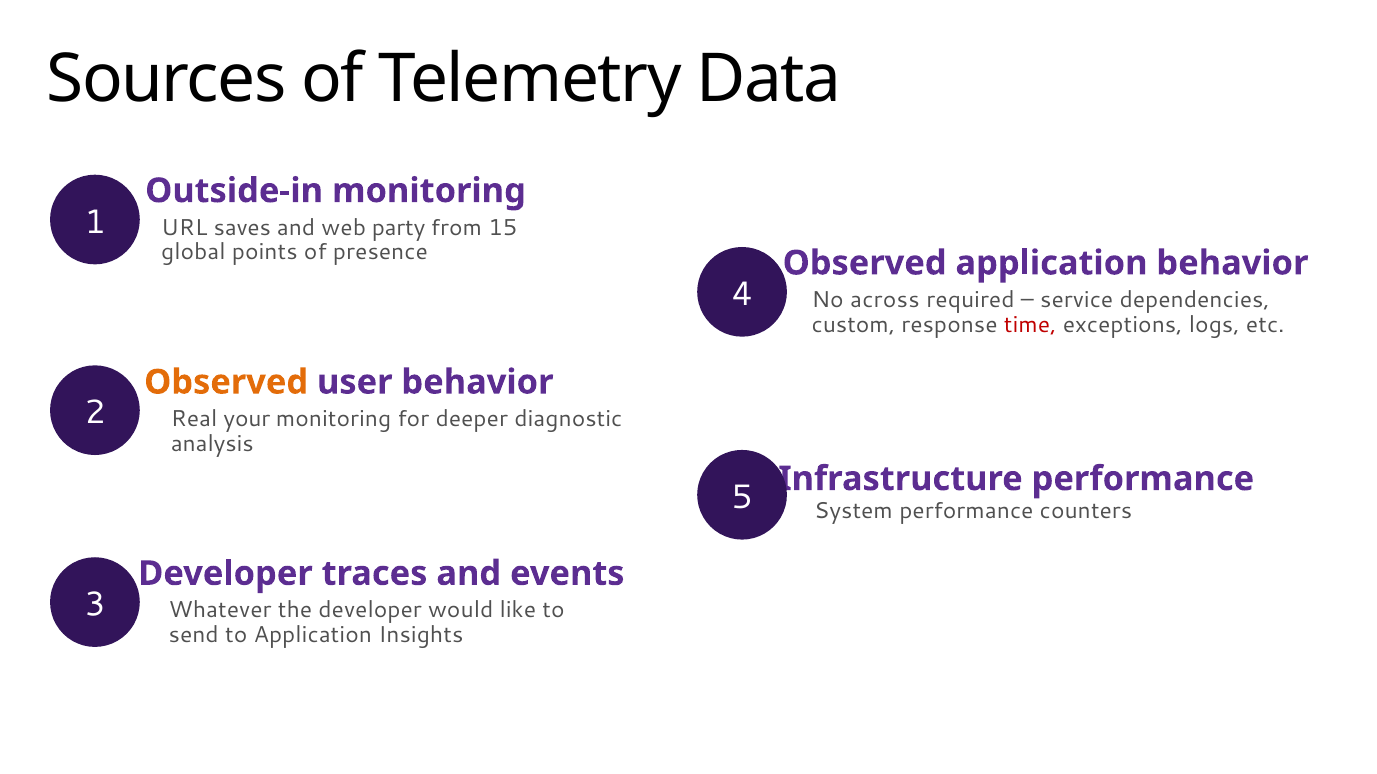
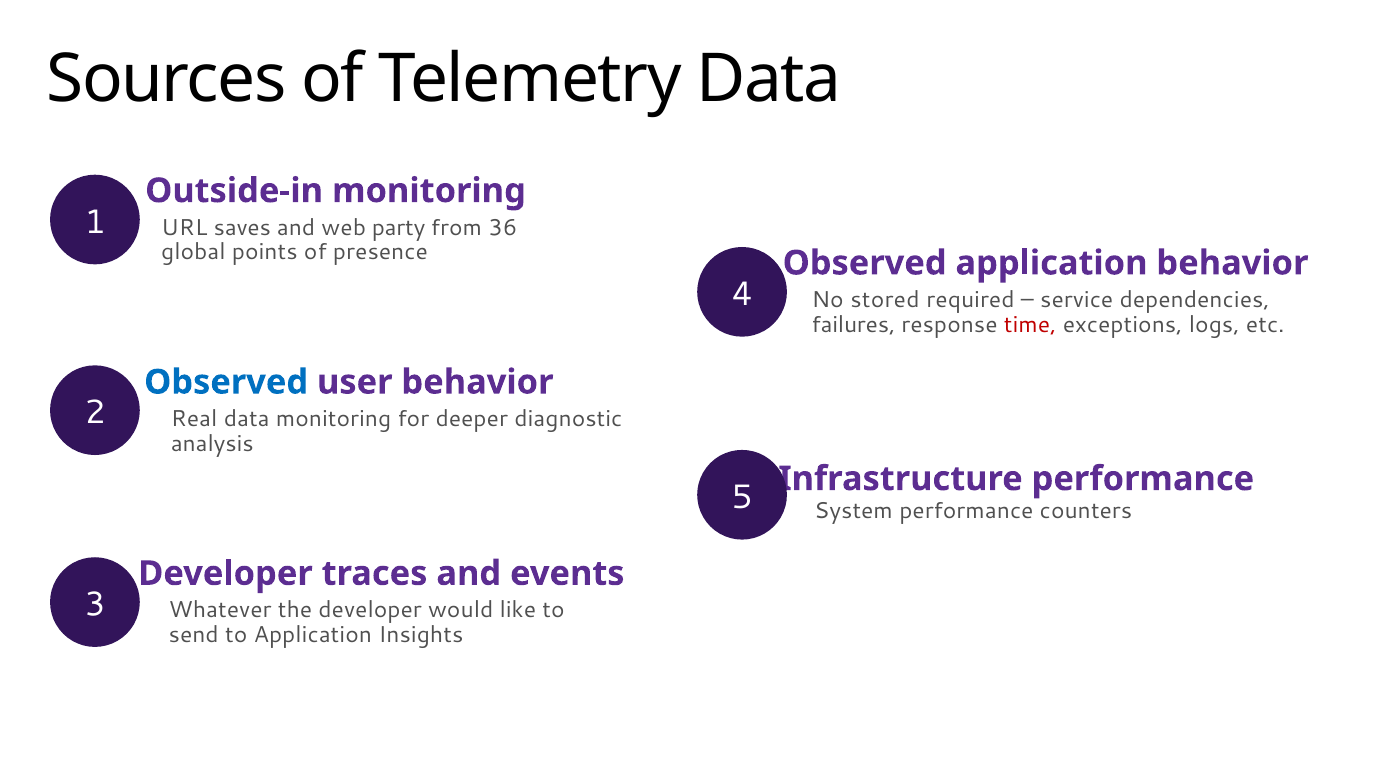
15: 15 -> 36
across: across -> stored
custom: custom -> failures
Observed at (226, 382) colour: orange -> blue
Real your: your -> data
